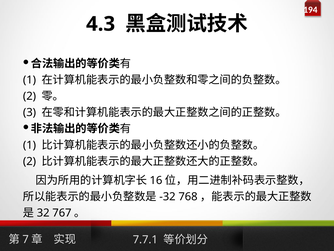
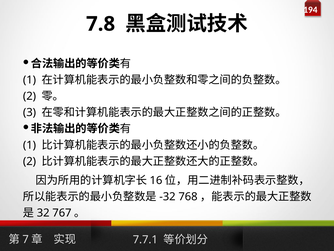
4.3: 4.3 -> 7.8
